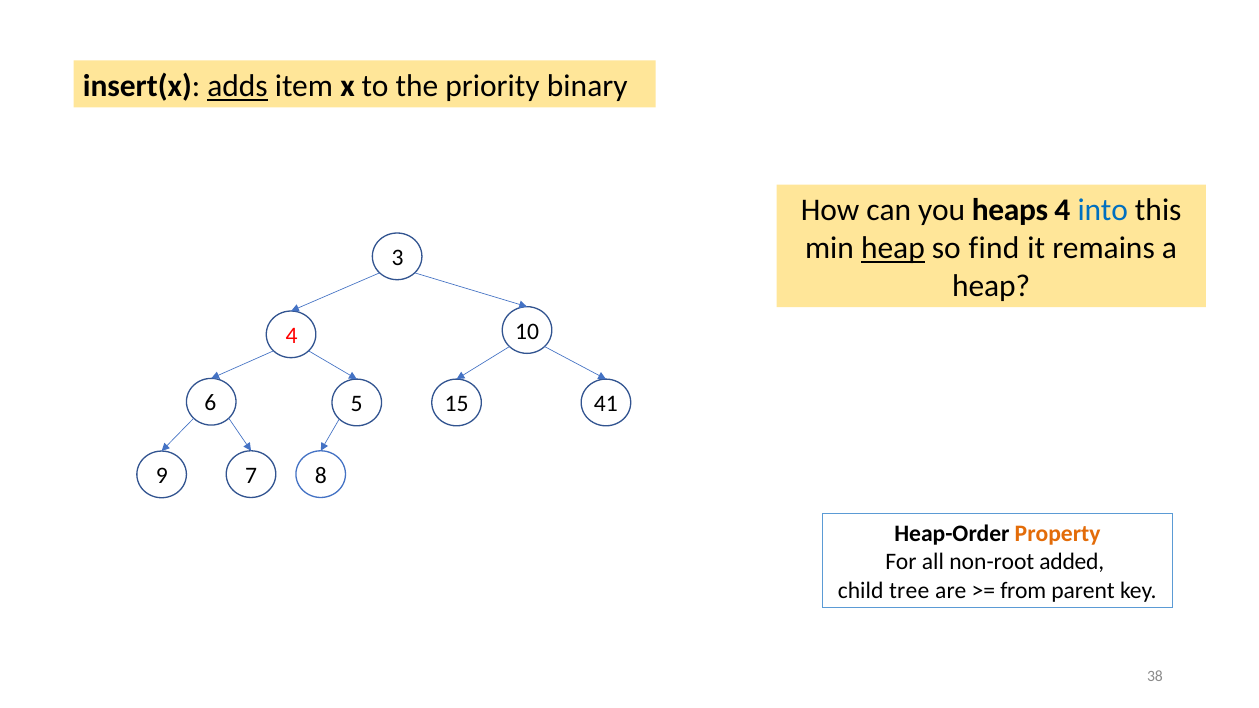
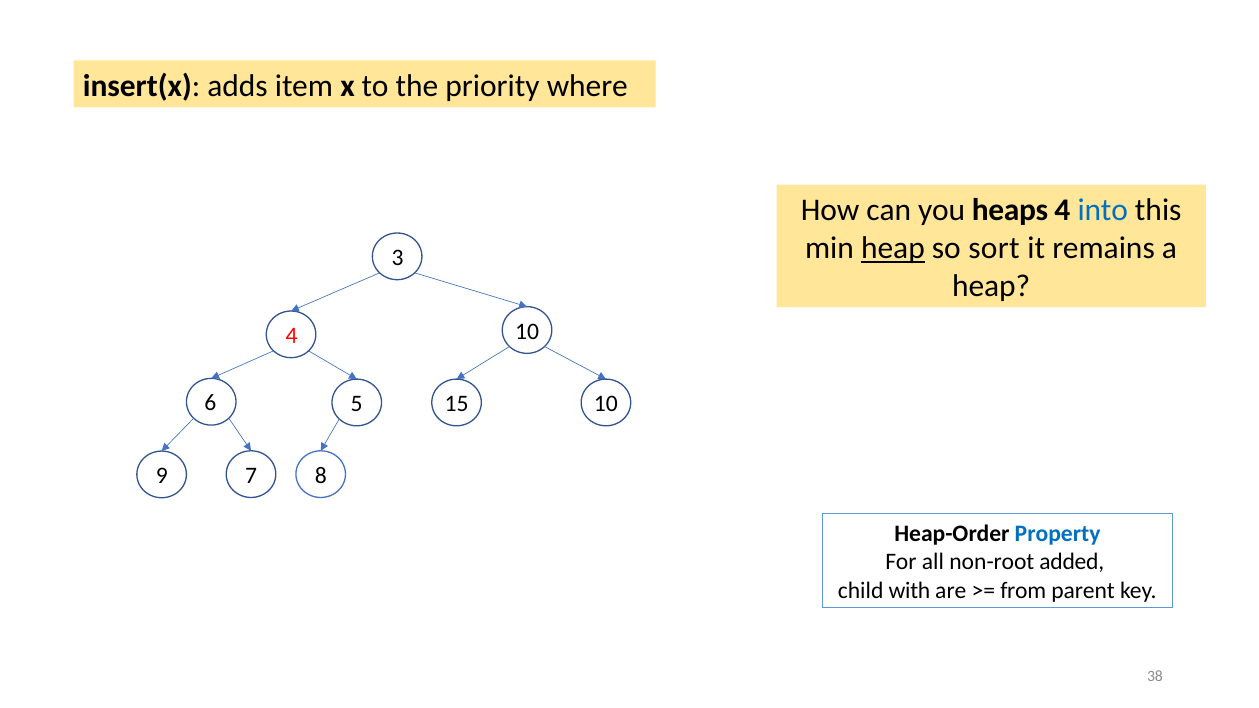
adds underline: present -> none
binary: binary -> where
find: find -> sort
6 41: 41 -> 10
Property colour: orange -> blue
tree: tree -> with
